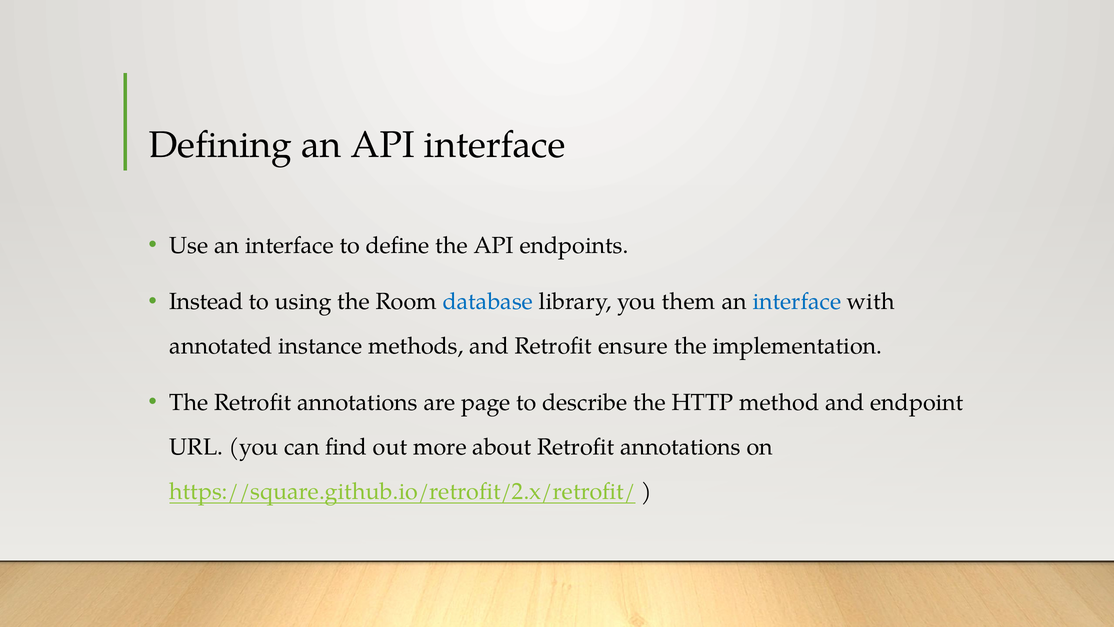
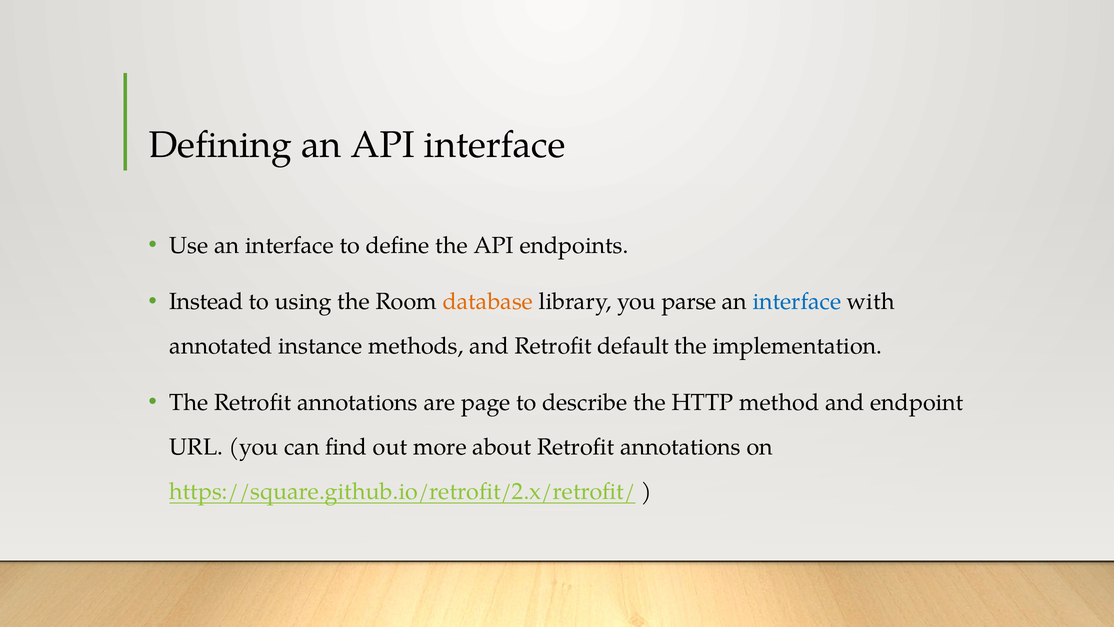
database colour: blue -> orange
them: them -> parse
ensure: ensure -> default
